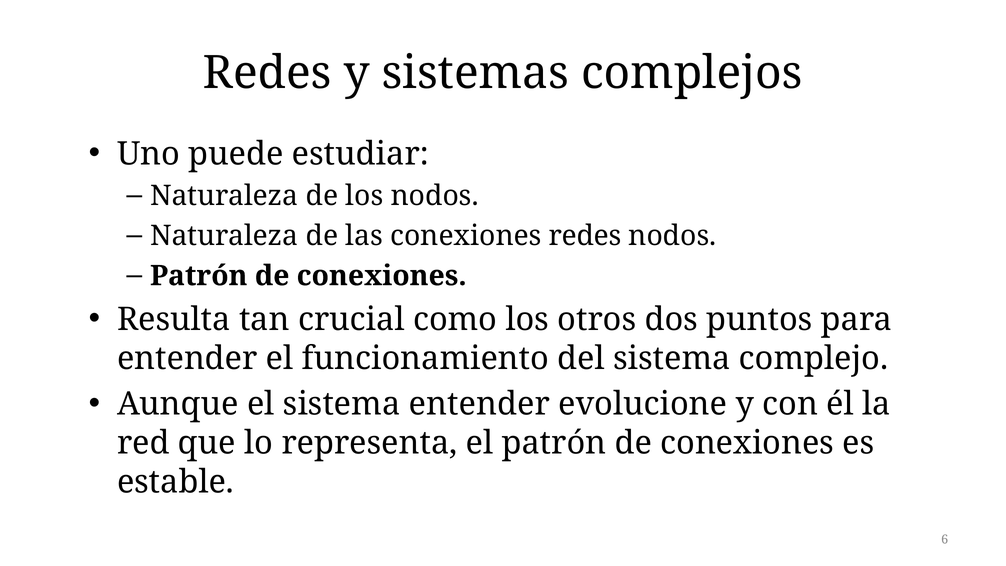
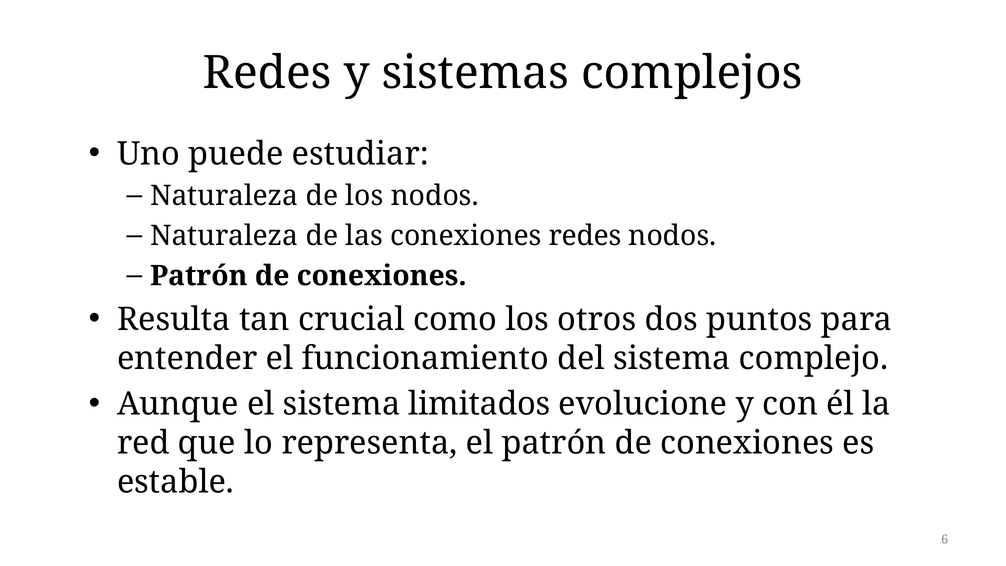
sistema entender: entender -> limitados
